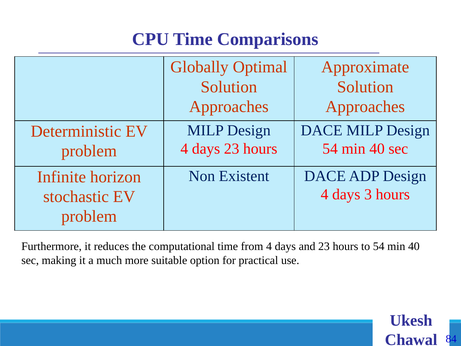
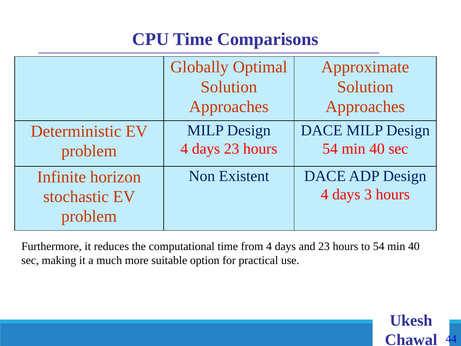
84: 84 -> 44
